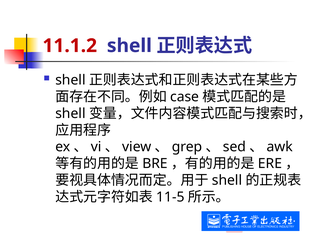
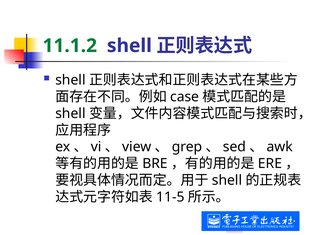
11.1.2 colour: red -> green
